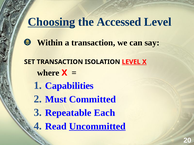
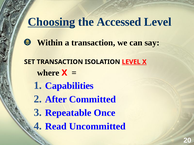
Must: Must -> After
Each: Each -> Once
Uncommitted underline: present -> none
